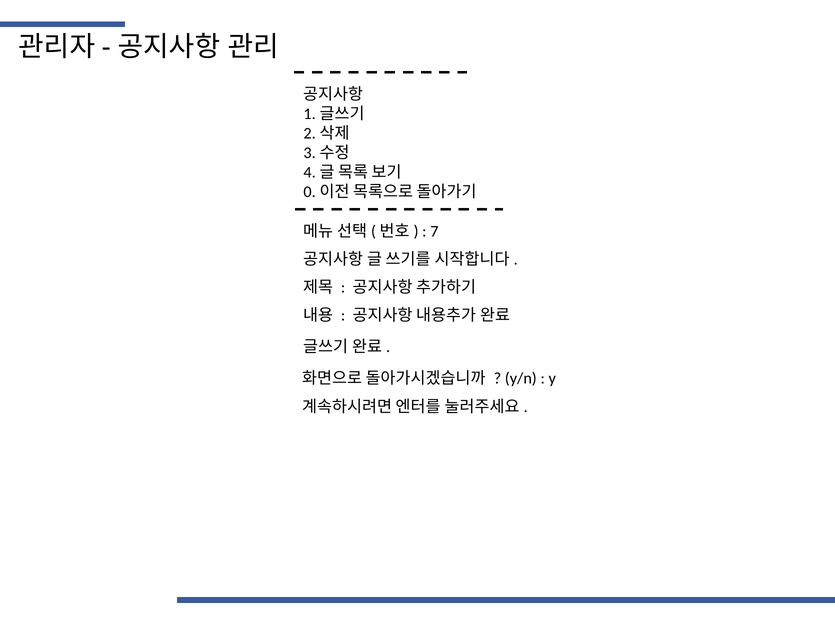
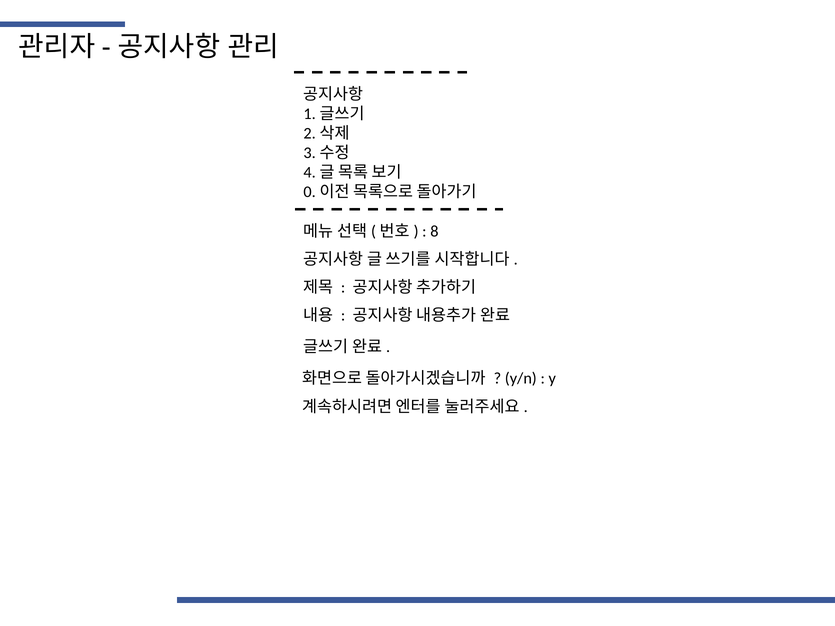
7: 7 -> 8
